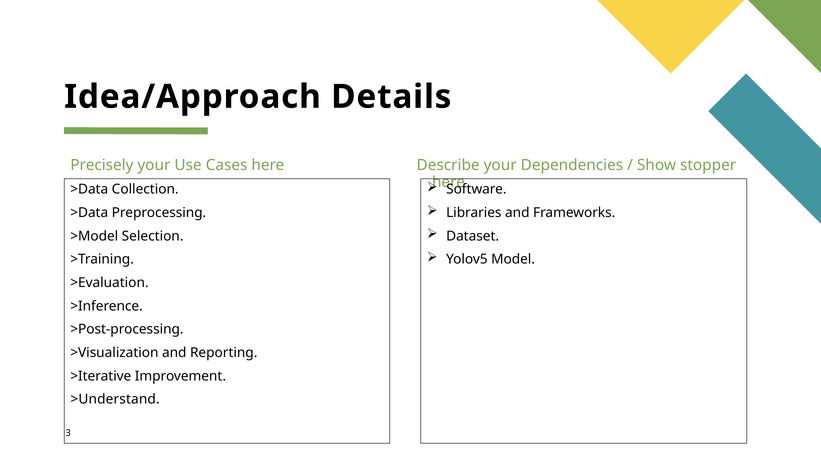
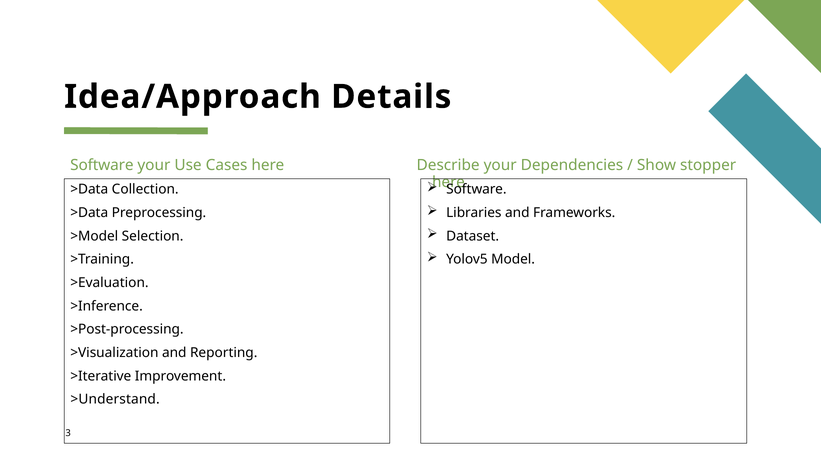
Precisely at (102, 165): Precisely -> Software
